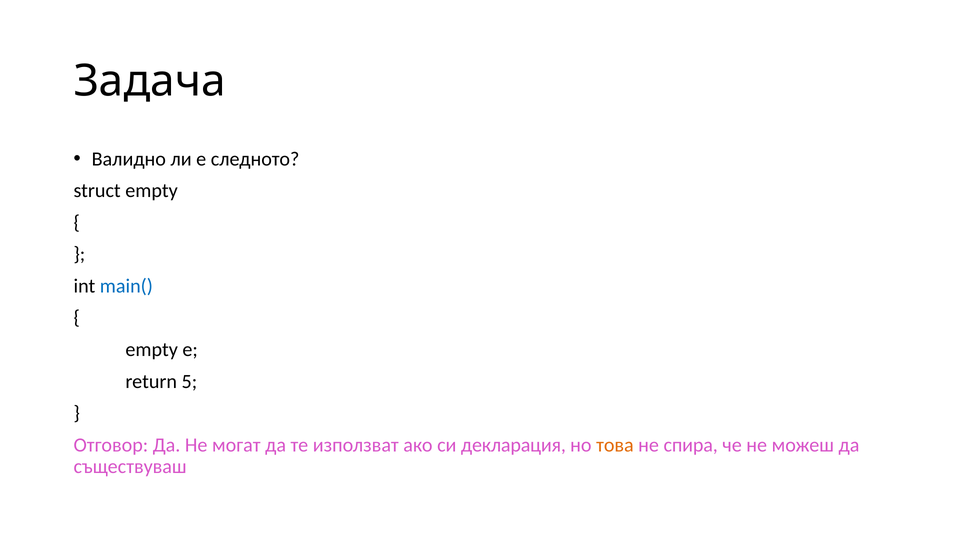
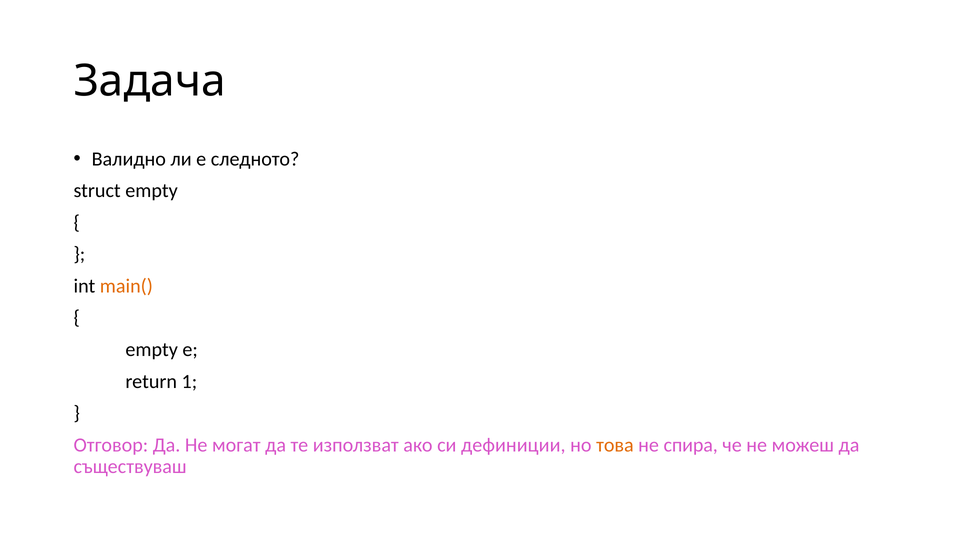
main( colour: blue -> orange
5: 5 -> 1
декларация: декларация -> дефиниции
